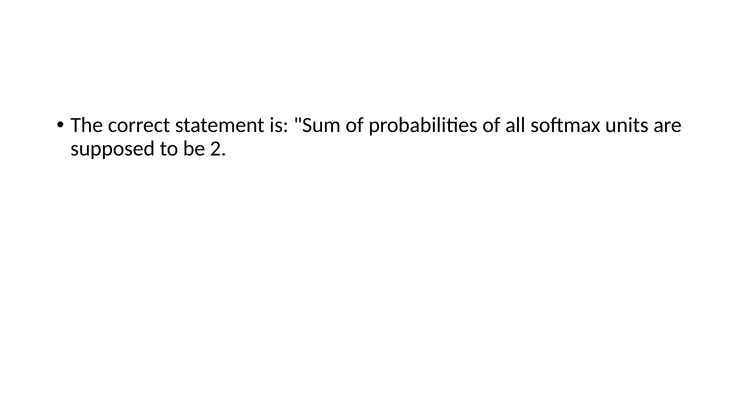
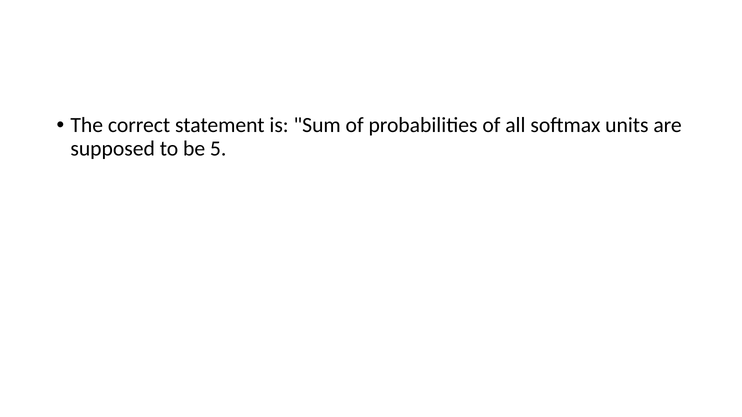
2: 2 -> 5
